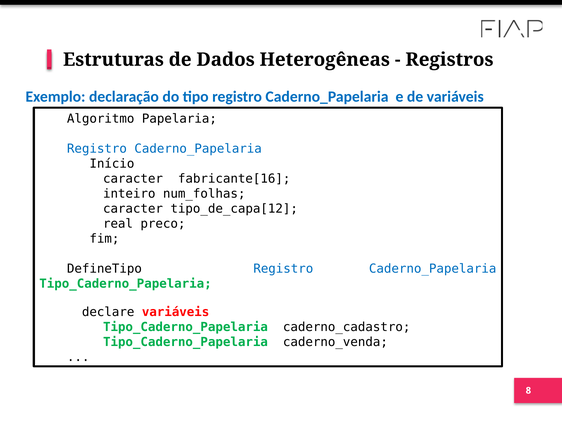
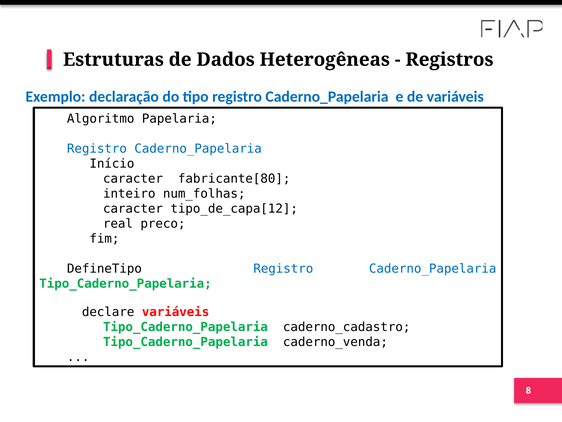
fabricante[16: fabricante[16 -> fabricante[80
